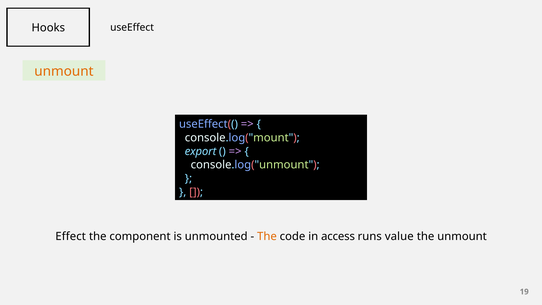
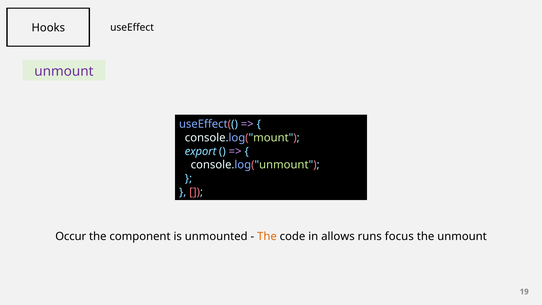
unmount at (64, 71) colour: orange -> purple
Effect: Effect -> Occur
access: access -> allows
value: value -> focus
